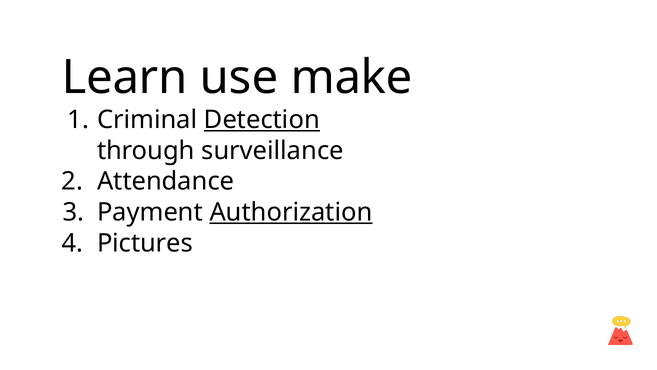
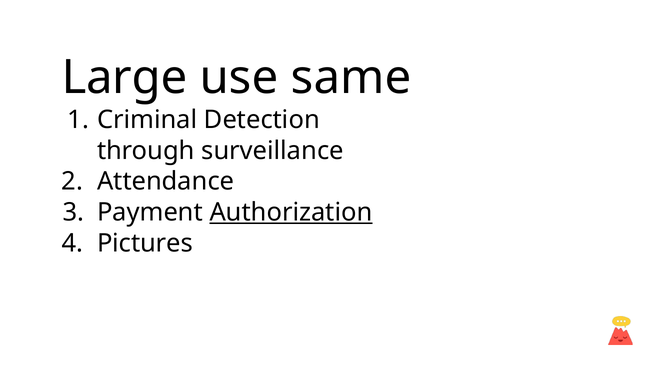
Learn: Learn -> Large
make: make -> same
Detection underline: present -> none
